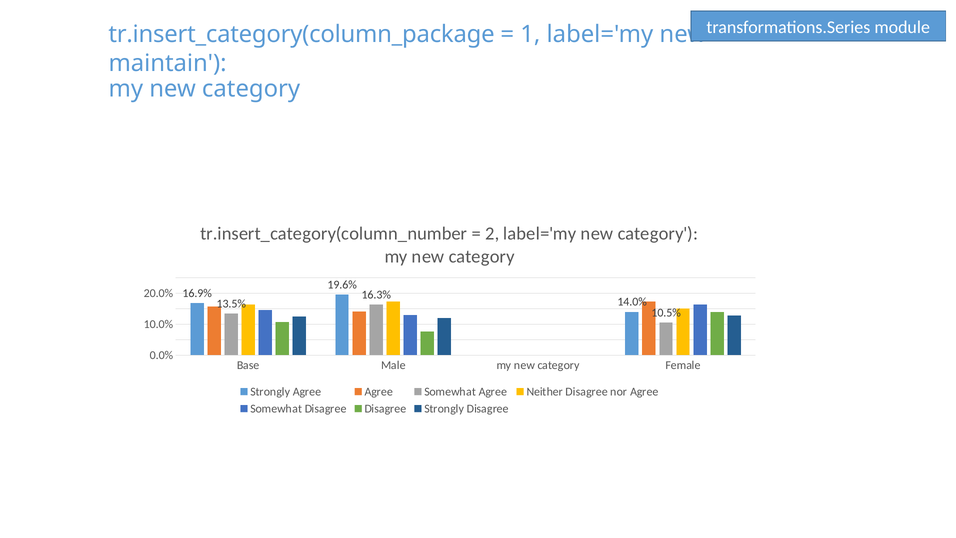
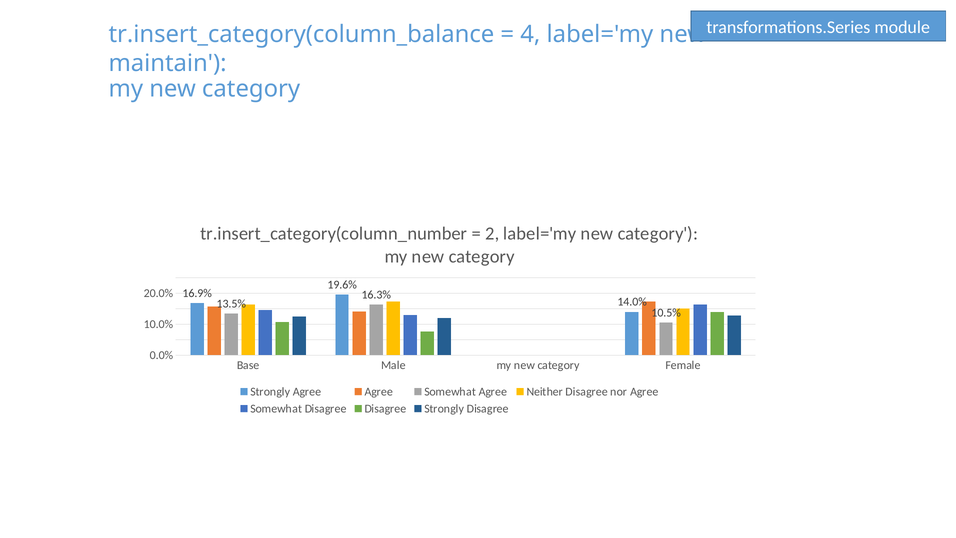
tr.insert_category(column_package: tr.insert_category(column_package -> tr.insert_category(column_balance
1: 1 -> 4
